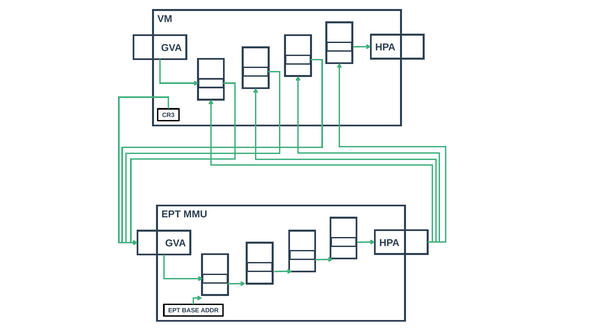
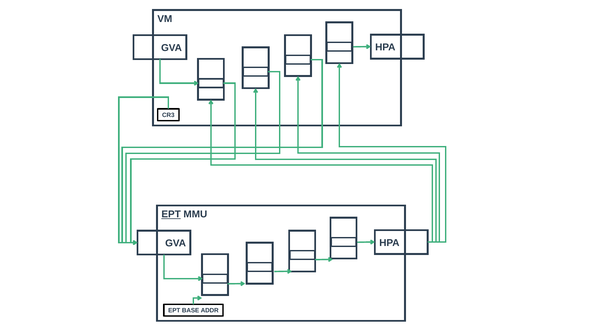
EPT at (171, 215) underline: none -> present
